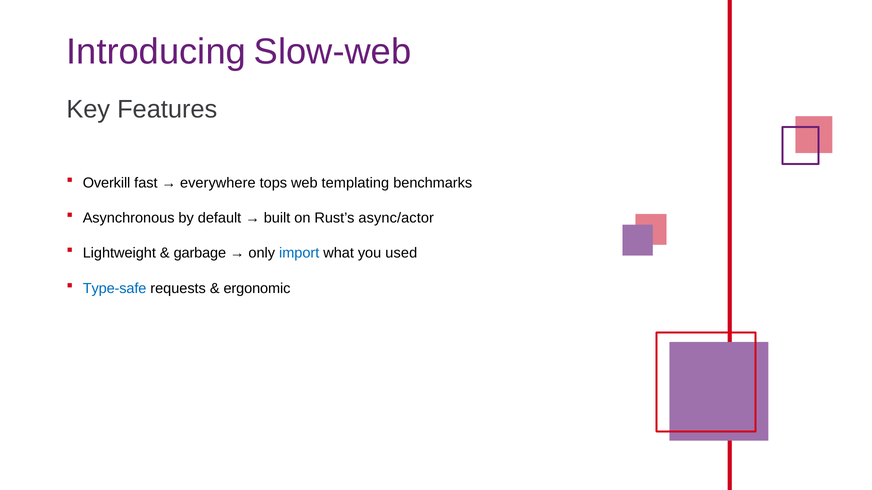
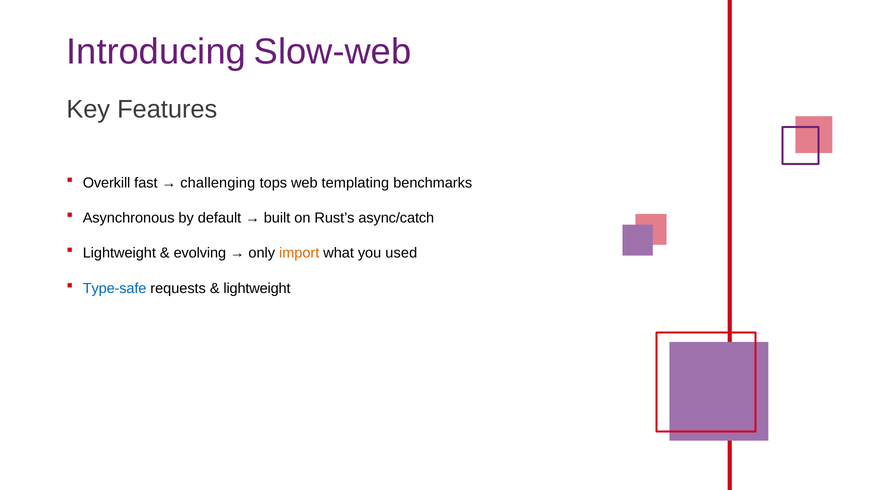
everywhere: everywhere -> challenging
async/actor: async/actor -> async/catch
garbage: garbage -> evolving
import colour: blue -> orange
ergonomic at (257, 289): ergonomic -> lightweight
